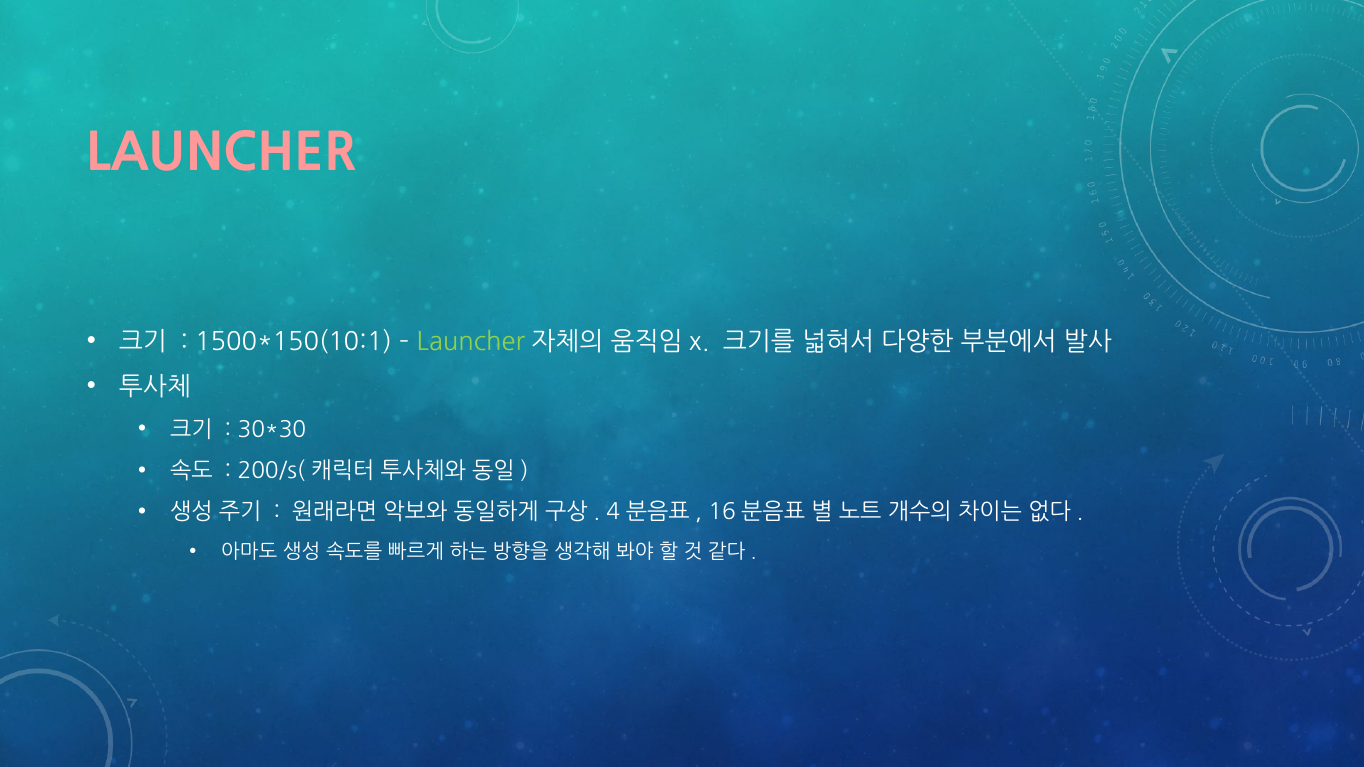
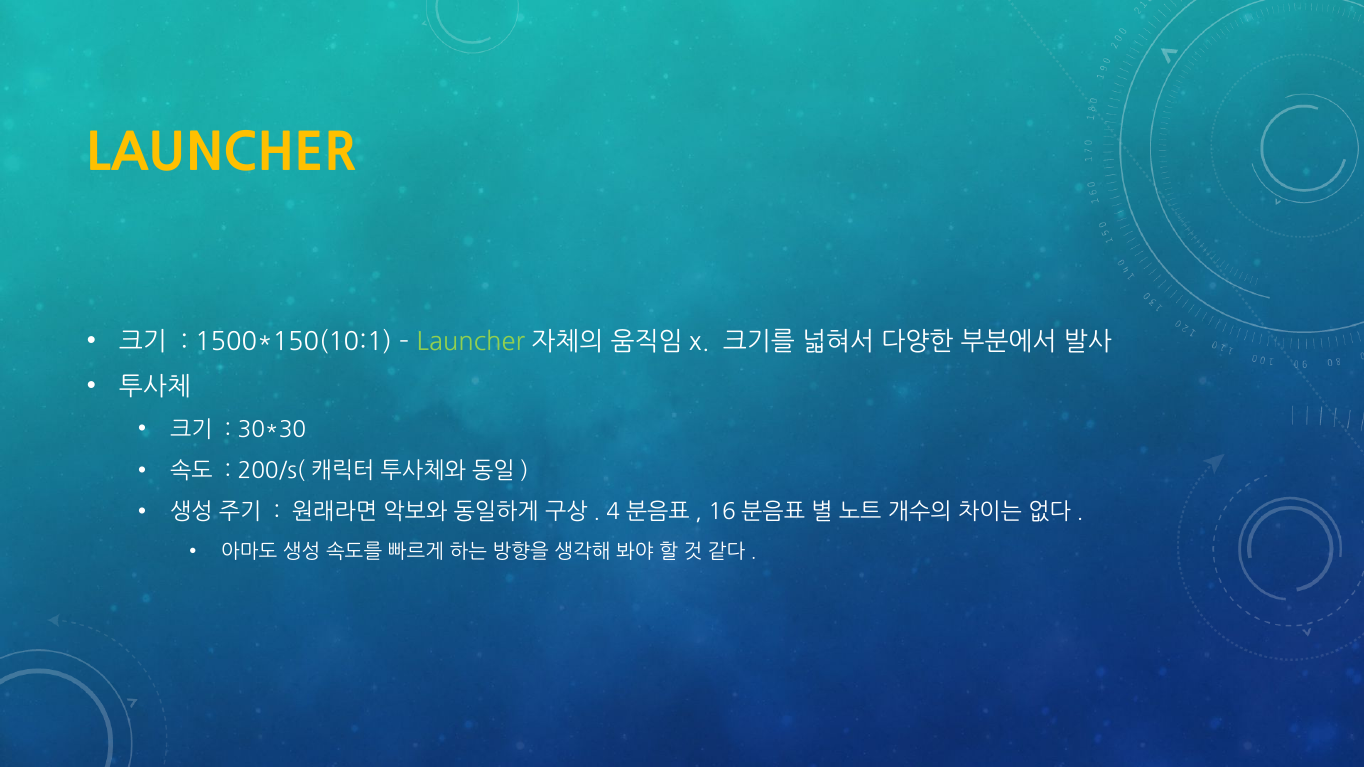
LAUNCHER at (221, 153) colour: pink -> yellow
